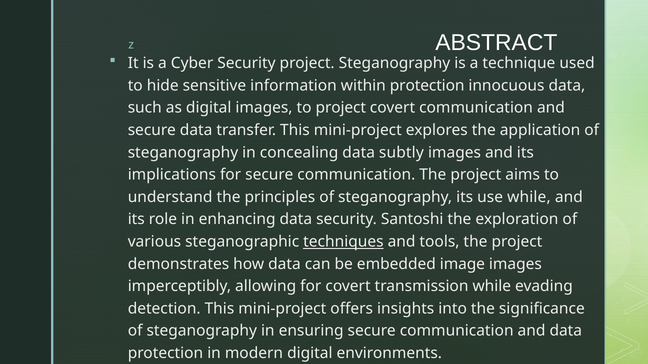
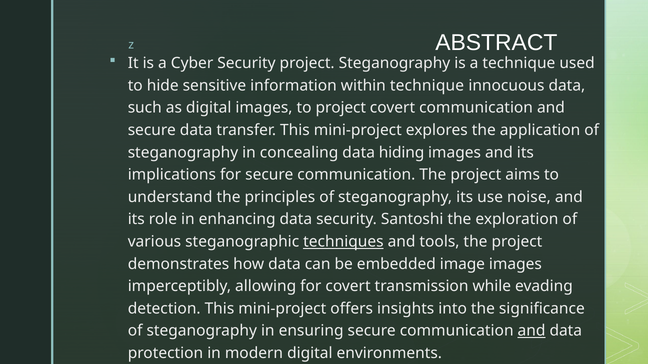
within protection: protection -> technique
subtly: subtly -> hiding
use while: while -> noise
and at (532, 331) underline: none -> present
